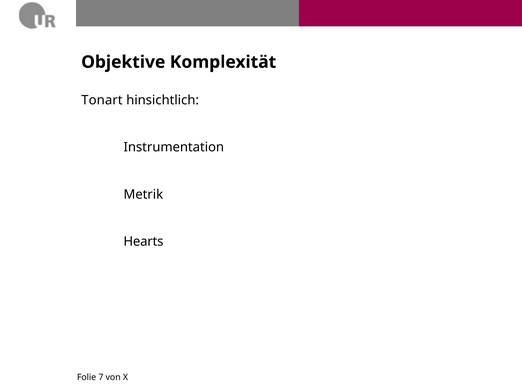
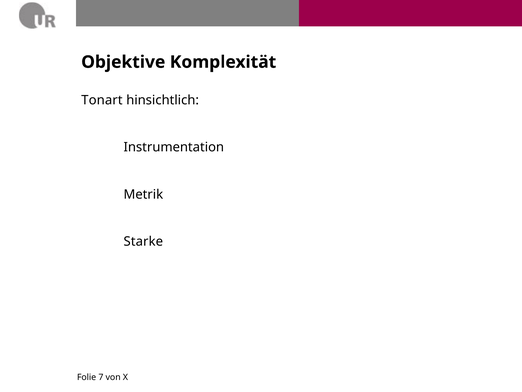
Hearts: Hearts -> Starke
